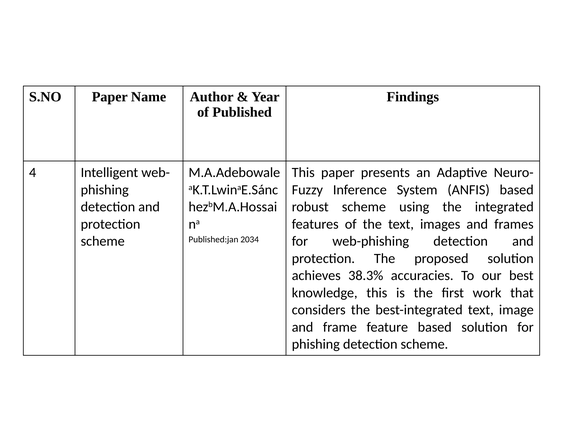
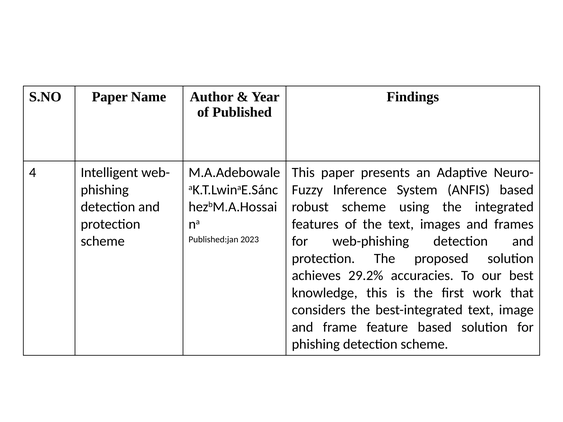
2034: 2034 -> 2023
38.3%: 38.3% -> 29.2%
